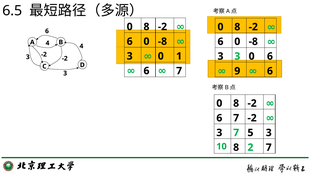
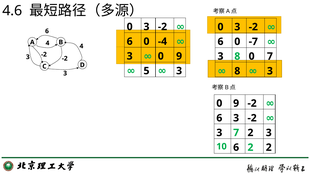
6.5: 6.5 -> 4.6
8 at (146, 27): 8 -> 3
8 at (237, 27): 8 -> 3
-8 at (162, 42): -8 -> -4
-8 at (253, 42): -8 -> -7
1 at (179, 56): 1 -> 9
3 3: 3 -> 8
0 6: 6 -> 7
6 at (146, 71): 6 -> 5
7 at (179, 71): 7 -> 3
9 at (237, 71): 9 -> 8
6 at (270, 71): 6 -> 3
8 at (236, 104): 8 -> 9
6 7: 7 -> 3
7 5: 5 -> 2
10 8: 8 -> 6
2 7: 7 -> 2
